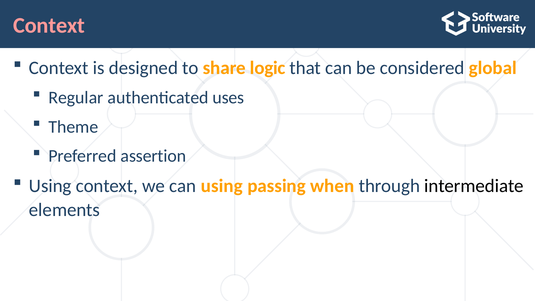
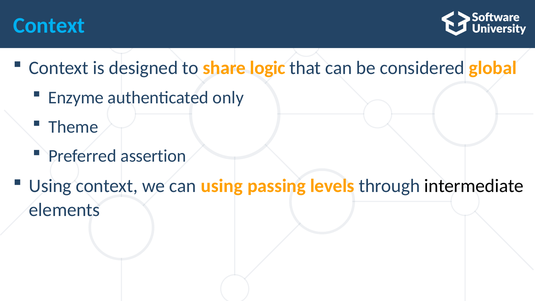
Context at (49, 25) colour: pink -> light blue
Regular: Regular -> Enzyme
uses: uses -> only
when: when -> levels
